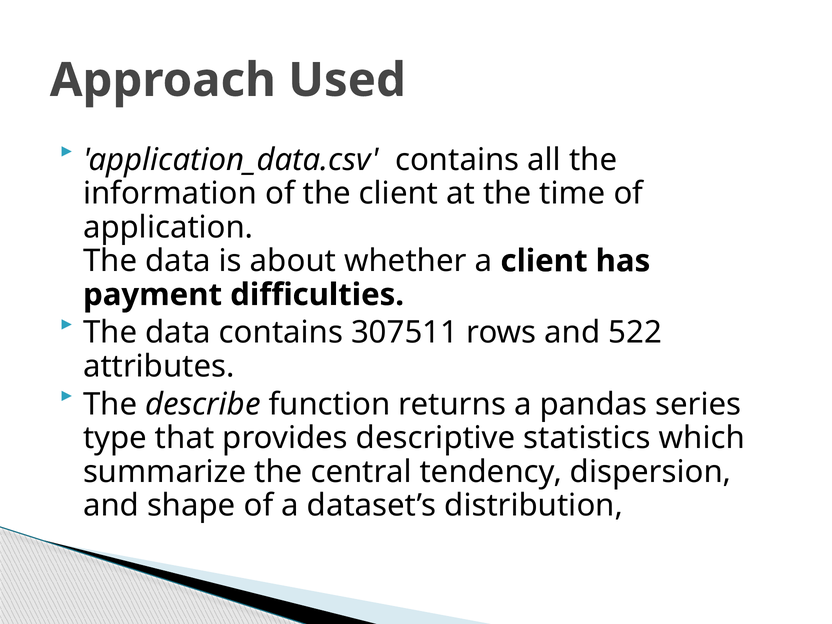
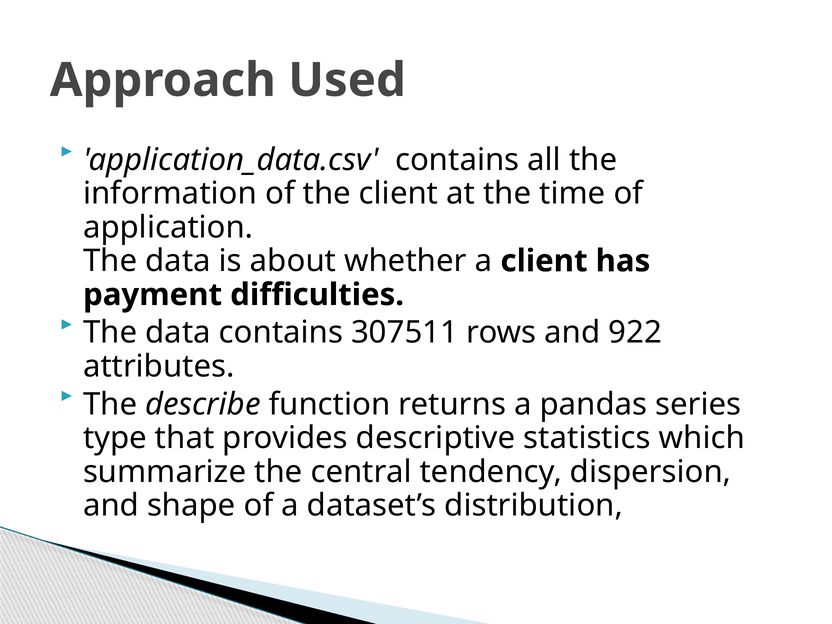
522: 522 -> 922
